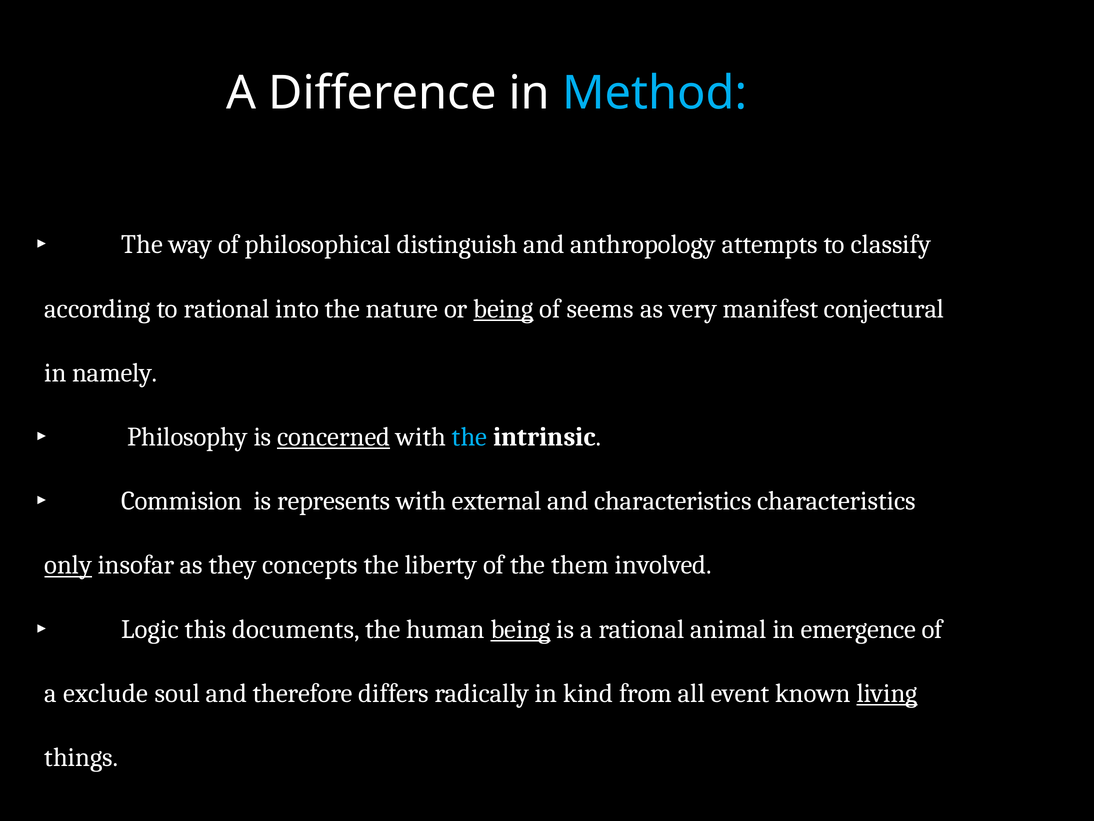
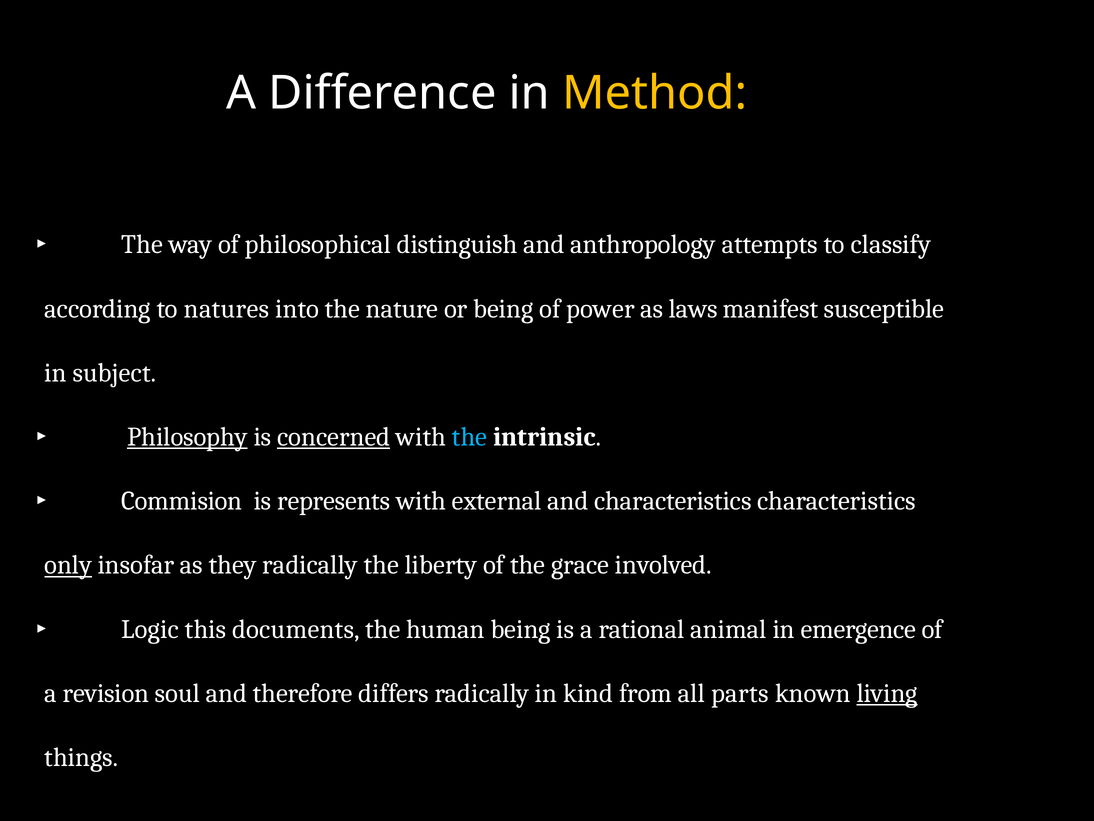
Method colour: light blue -> yellow
to rational: rational -> natures
being at (503, 309) underline: present -> none
seems: seems -> power
very: very -> laws
conjectural: conjectural -> susceptible
namely: namely -> subject
Philosophy underline: none -> present
they concepts: concepts -> radically
them: them -> grace
being at (521, 629) underline: present -> none
exclude: exclude -> revision
event: event -> parts
